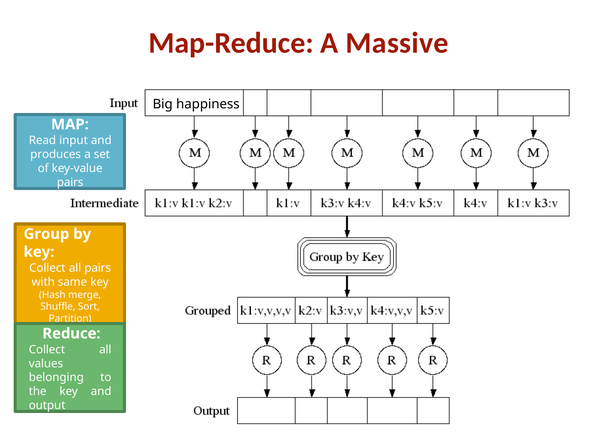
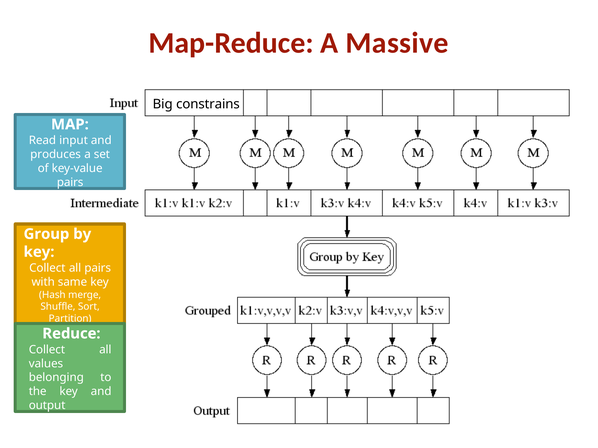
happiness: happiness -> constrains
